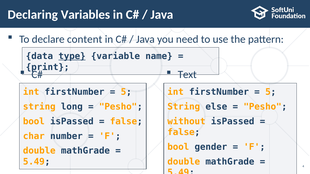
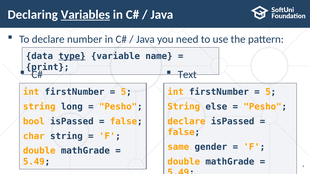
Variables underline: none -> present
content: content -> number
without at (186, 122): without -> declare
char number: number -> string
bool at (178, 147): bool -> same
